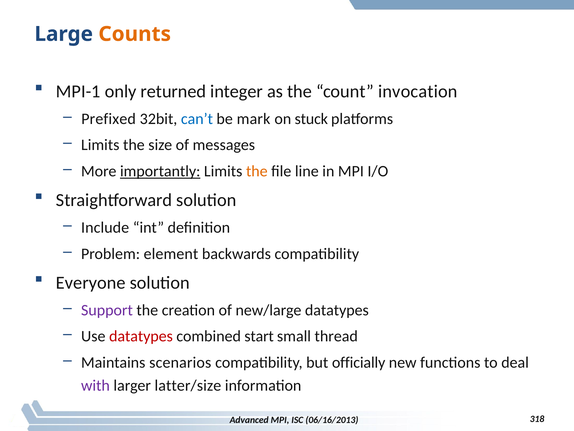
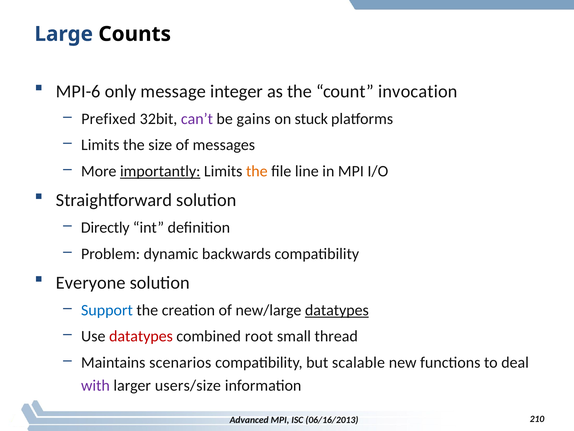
Counts colour: orange -> black
MPI-1: MPI-1 -> MPI-6
returned: returned -> message
can’t colour: blue -> purple
mark: mark -> gains
Include: Include -> Directly
element: element -> dynamic
Support colour: purple -> blue
datatypes at (337, 310) underline: none -> present
start: start -> root
officially: officially -> scalable
latter/size: latter/size -> users/size
318: 318 -> 210
